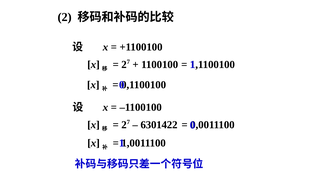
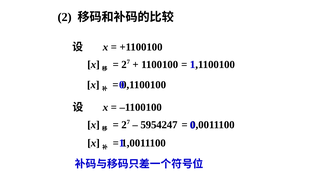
6301422: 6301422 -> 5954247
